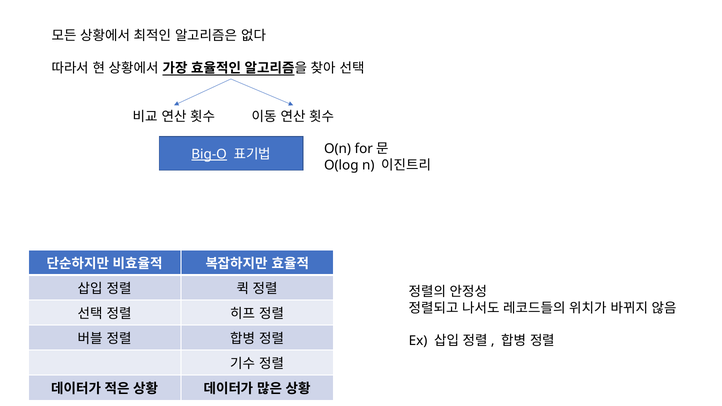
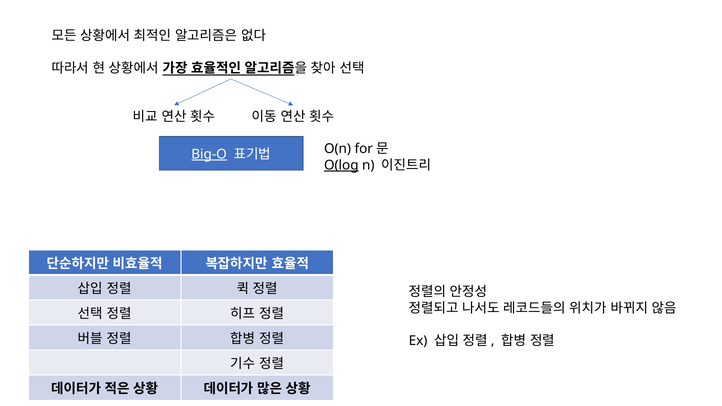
O(log underline: none -> present
